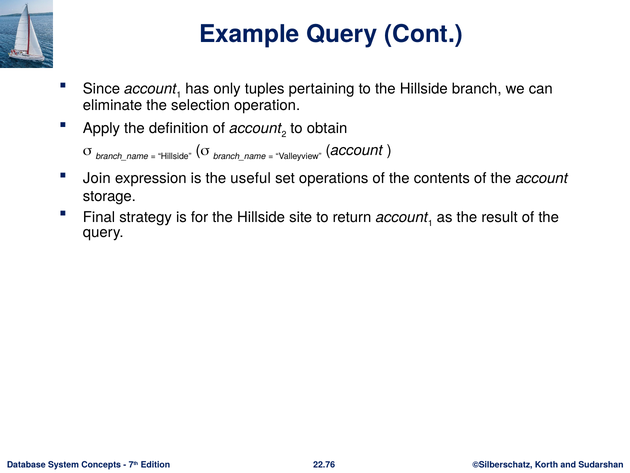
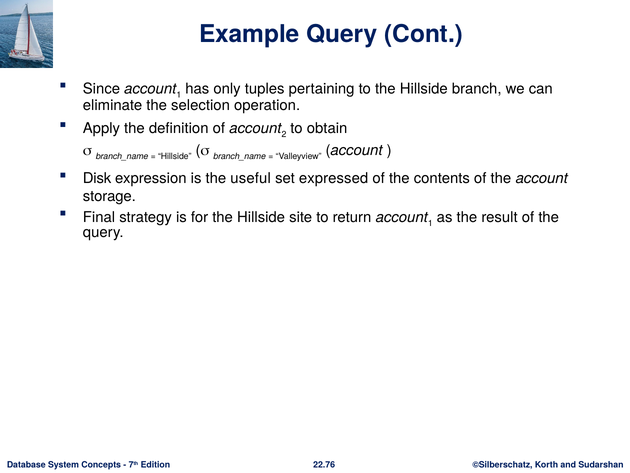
Join: Join -> Disk
operations: operations -> expressed
